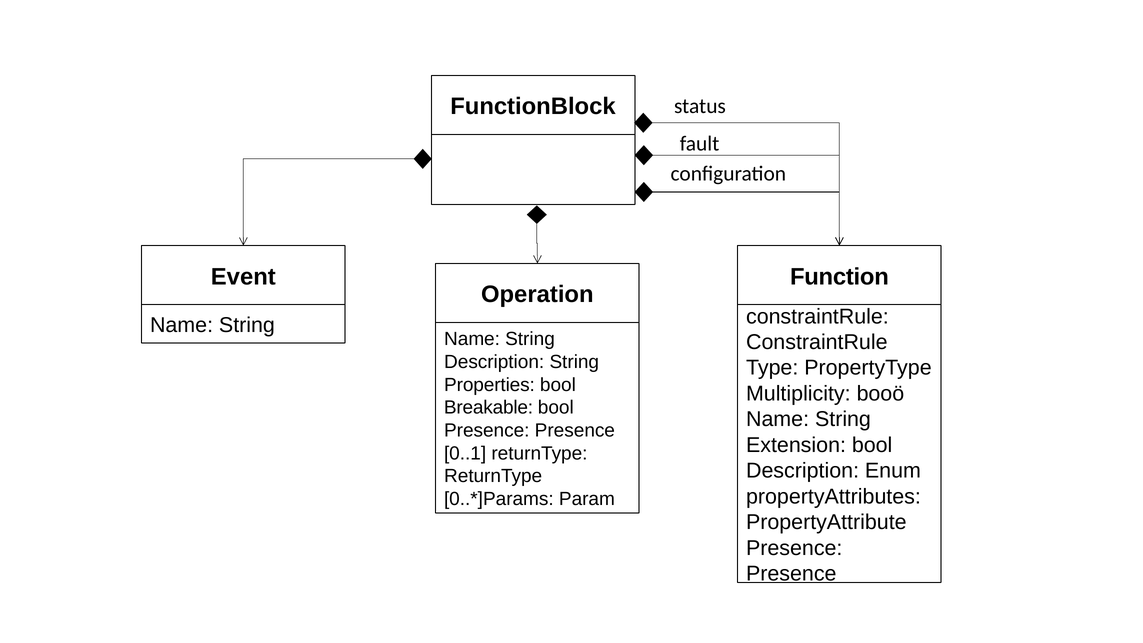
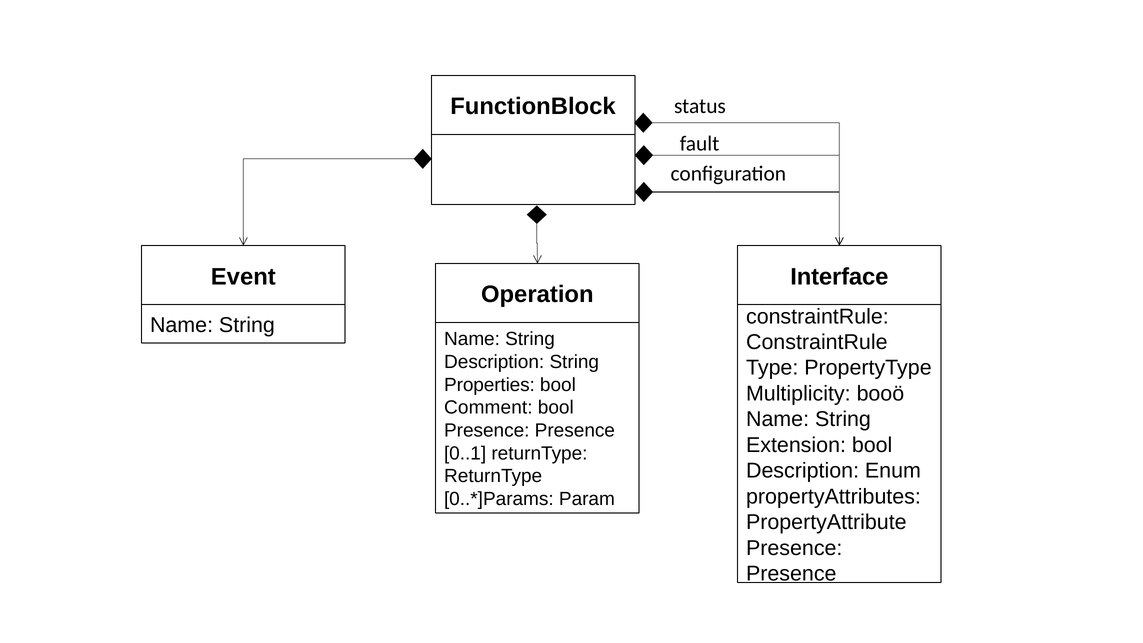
Function: Function -> Interface
Breakable: Breakable -> Comment
